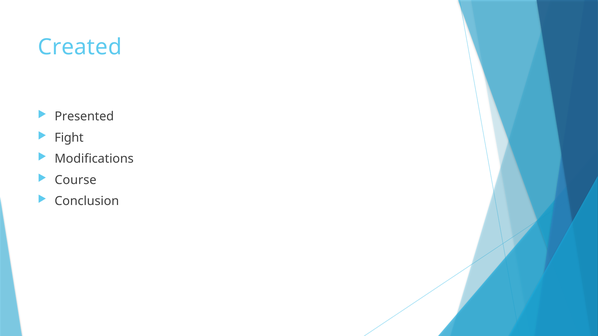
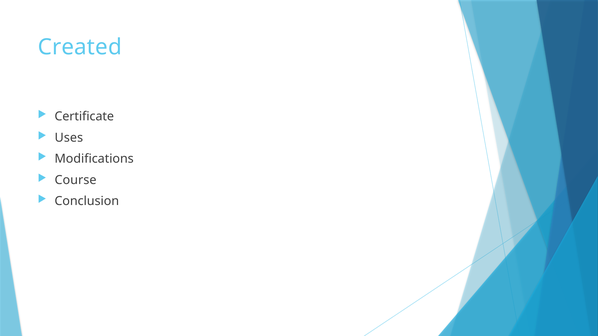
Presented: Presented -> Certificate
Fight: Fight -> Uses
